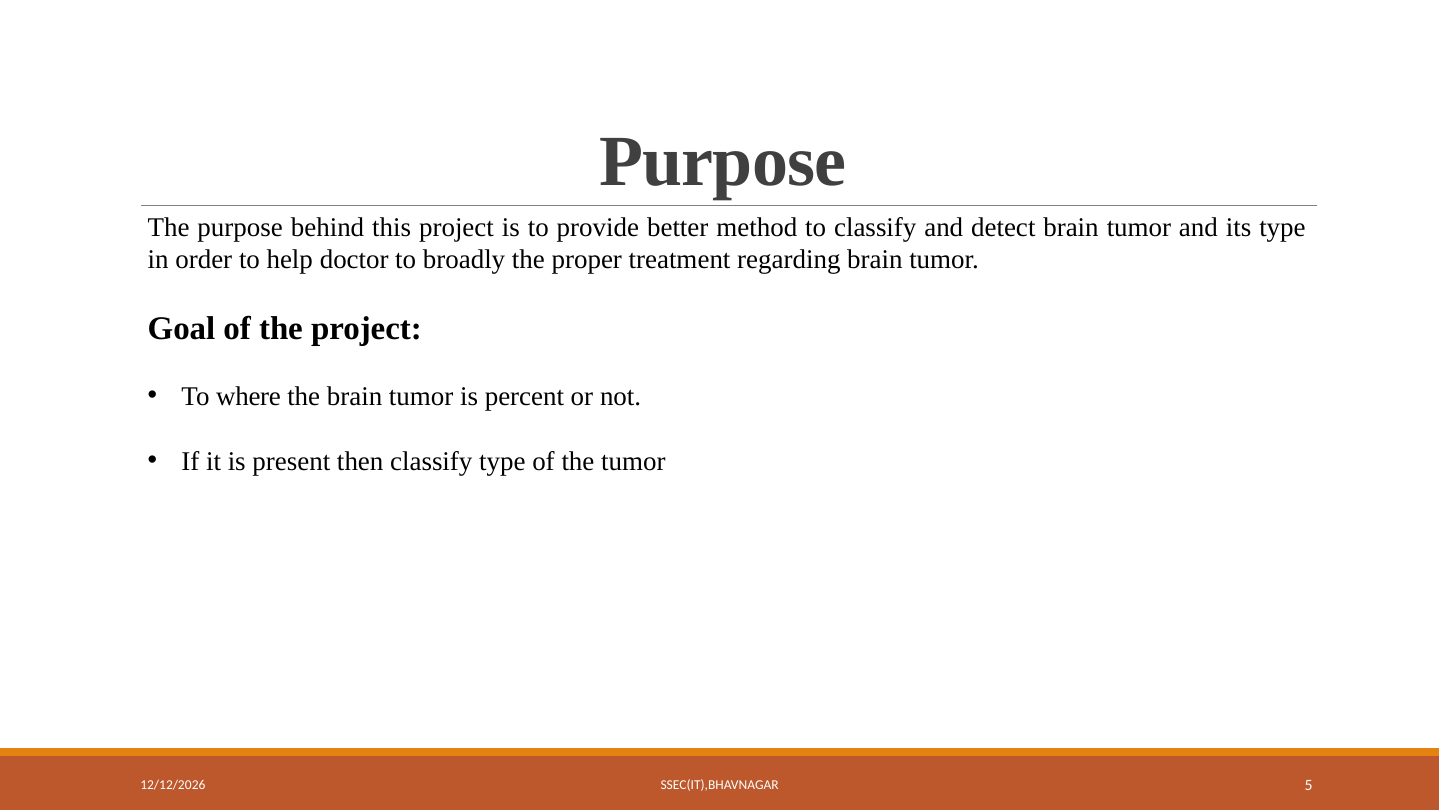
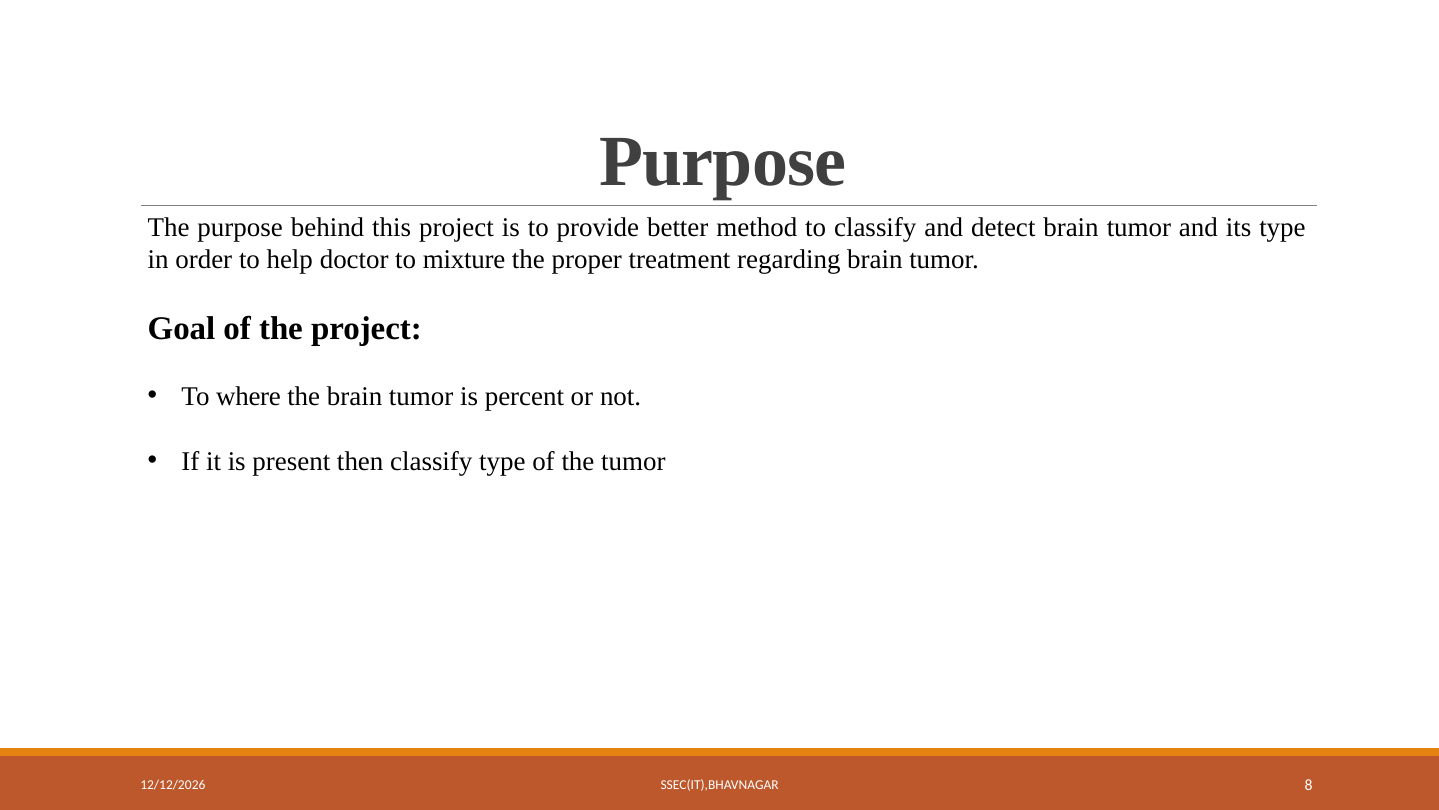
broadly: broadly -> mixture
5: 5 -> 8
